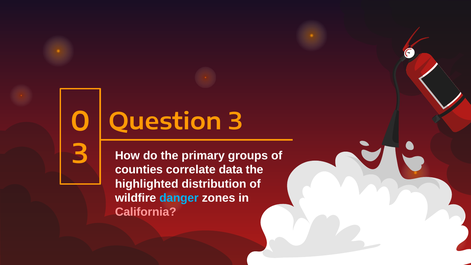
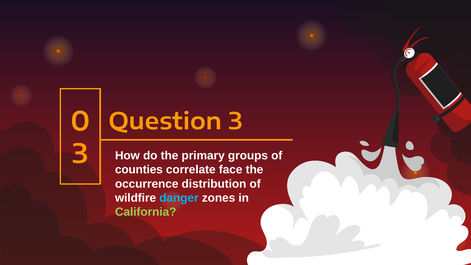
data: data -> face
highlighted: highlighted -> occurrence
California colour: pink -> light green
